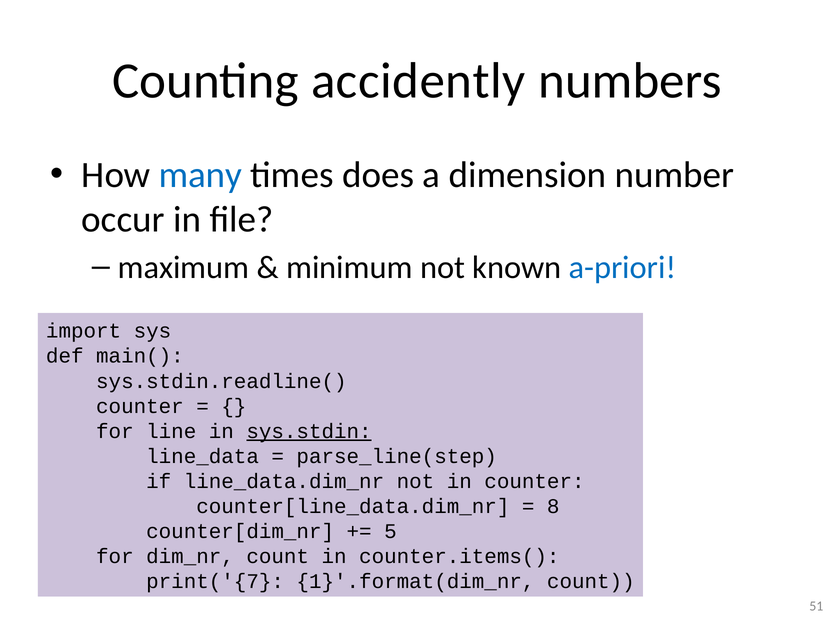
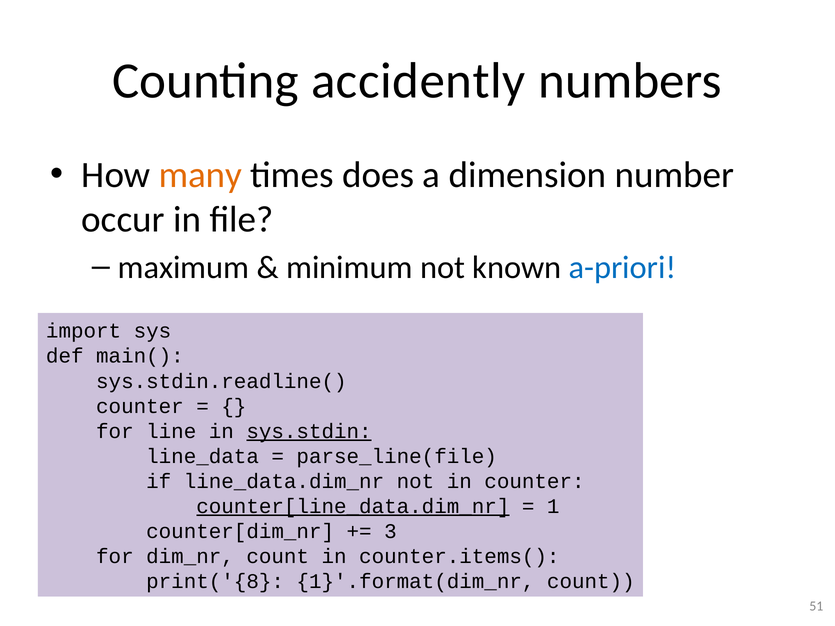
many colour: blue -> orange
parse_line(step: parse_line(step -> parse_line(file
counter[line_data.dim_nr underline: none -> present
8: 8 -> 1
5: 5 -> 3
print('{7: print('{7 -> print('{8
